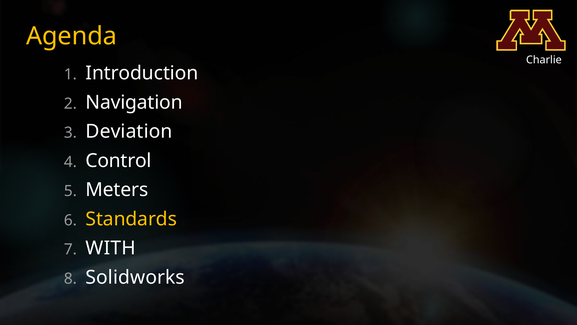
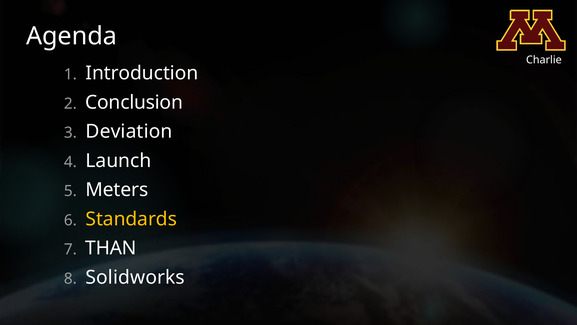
Agenda colour: yellow -> white
Navigation: Navigation -> Conclusion
Control: Control -> Launch
WITH: WITH -> THAN
